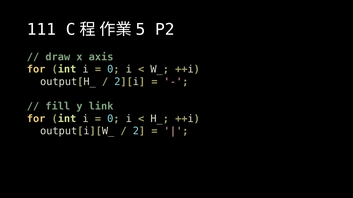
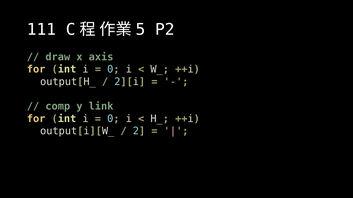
fill: fill -> comp
